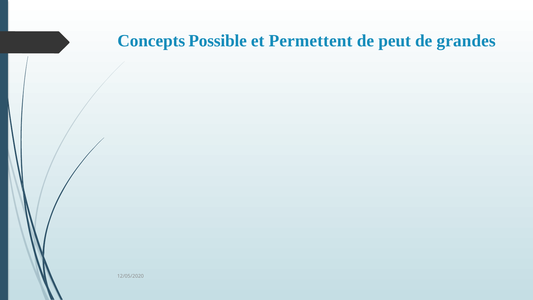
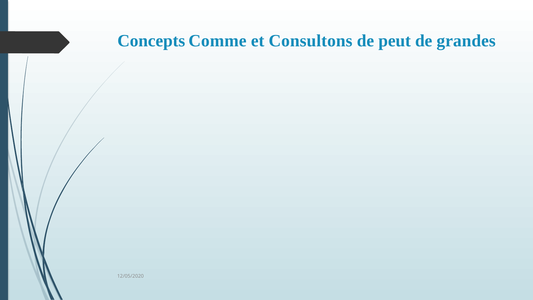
Possible: Possible -> Comme
Permettent: Permettent -> Consultons
